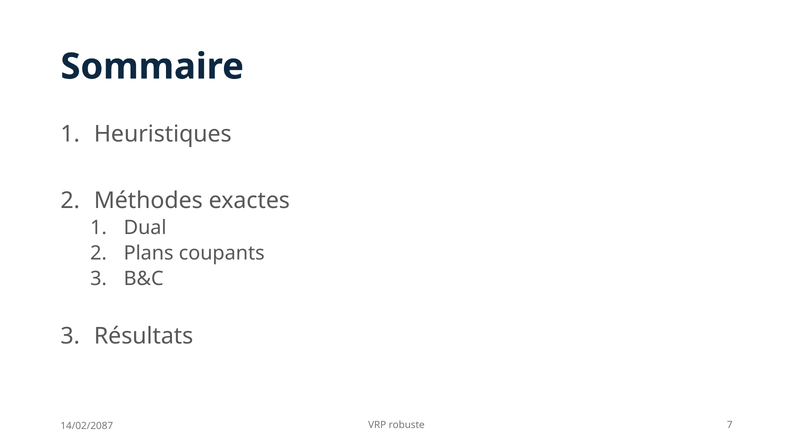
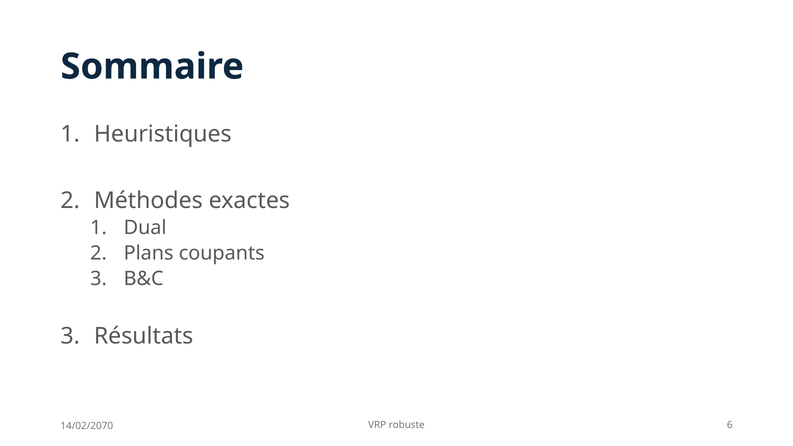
7: 7 -> 6
14/02/2087: 14/02/2087 -> 14/02/2070
